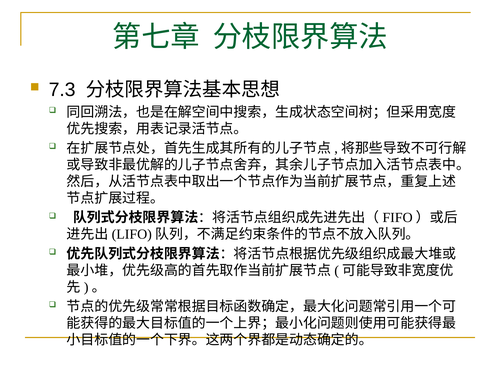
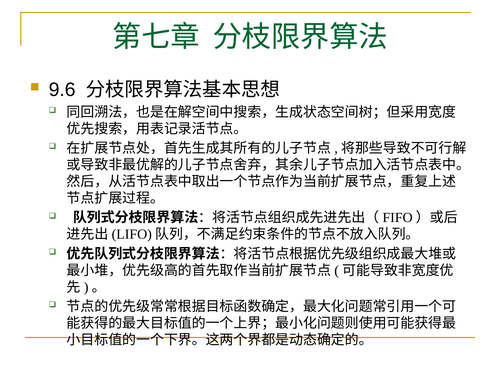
7.3: 7.3 -> 9.6
